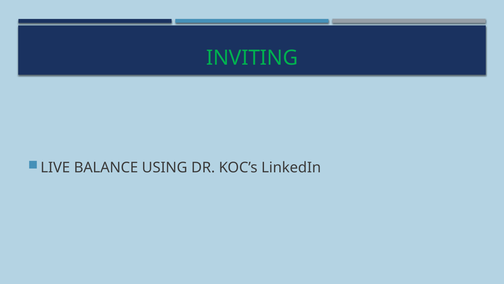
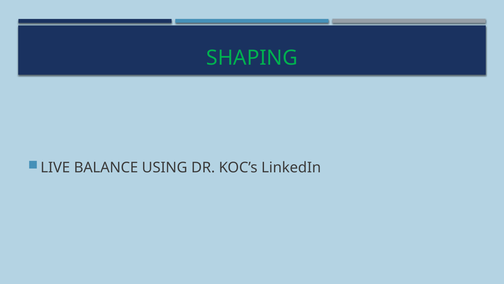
INVITING: INVITING -> SHAPING
